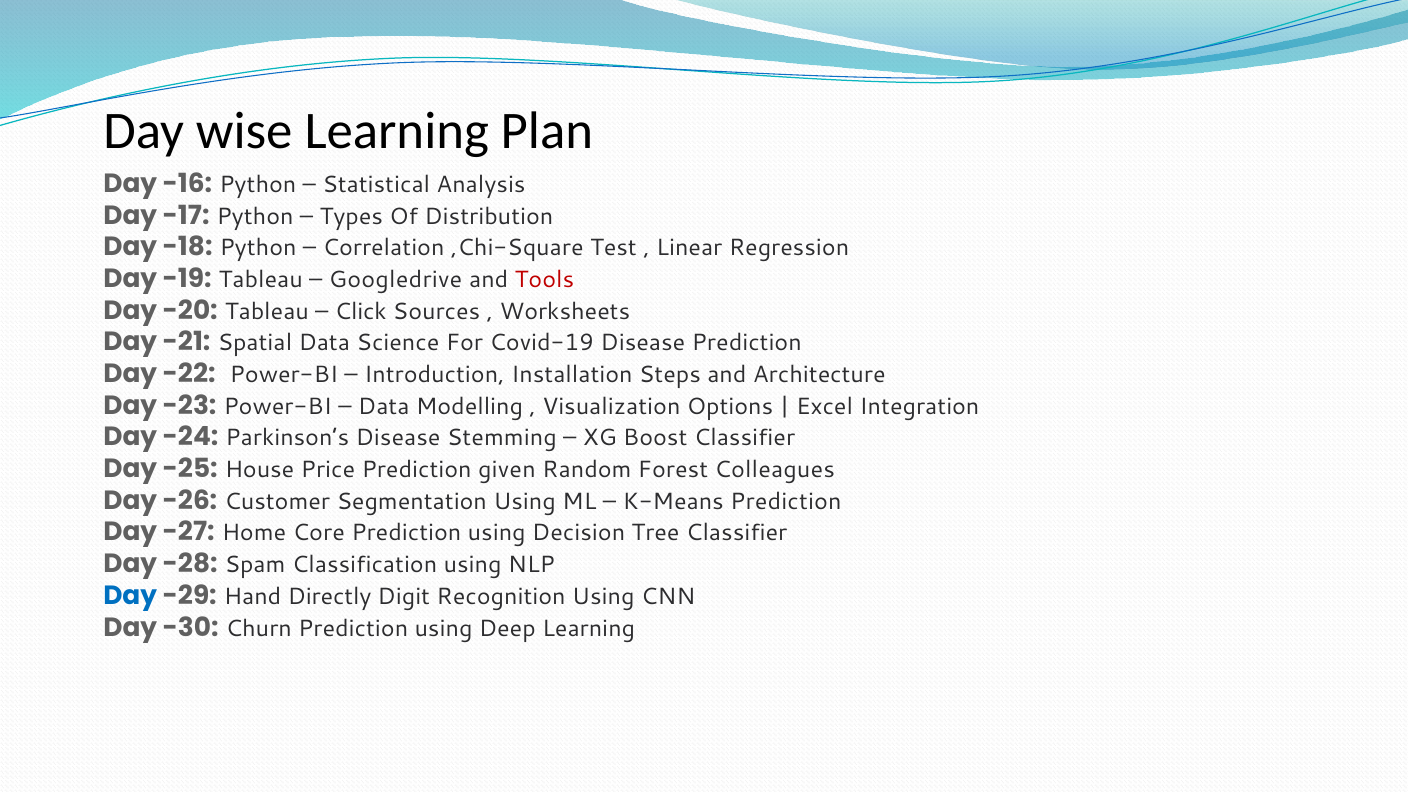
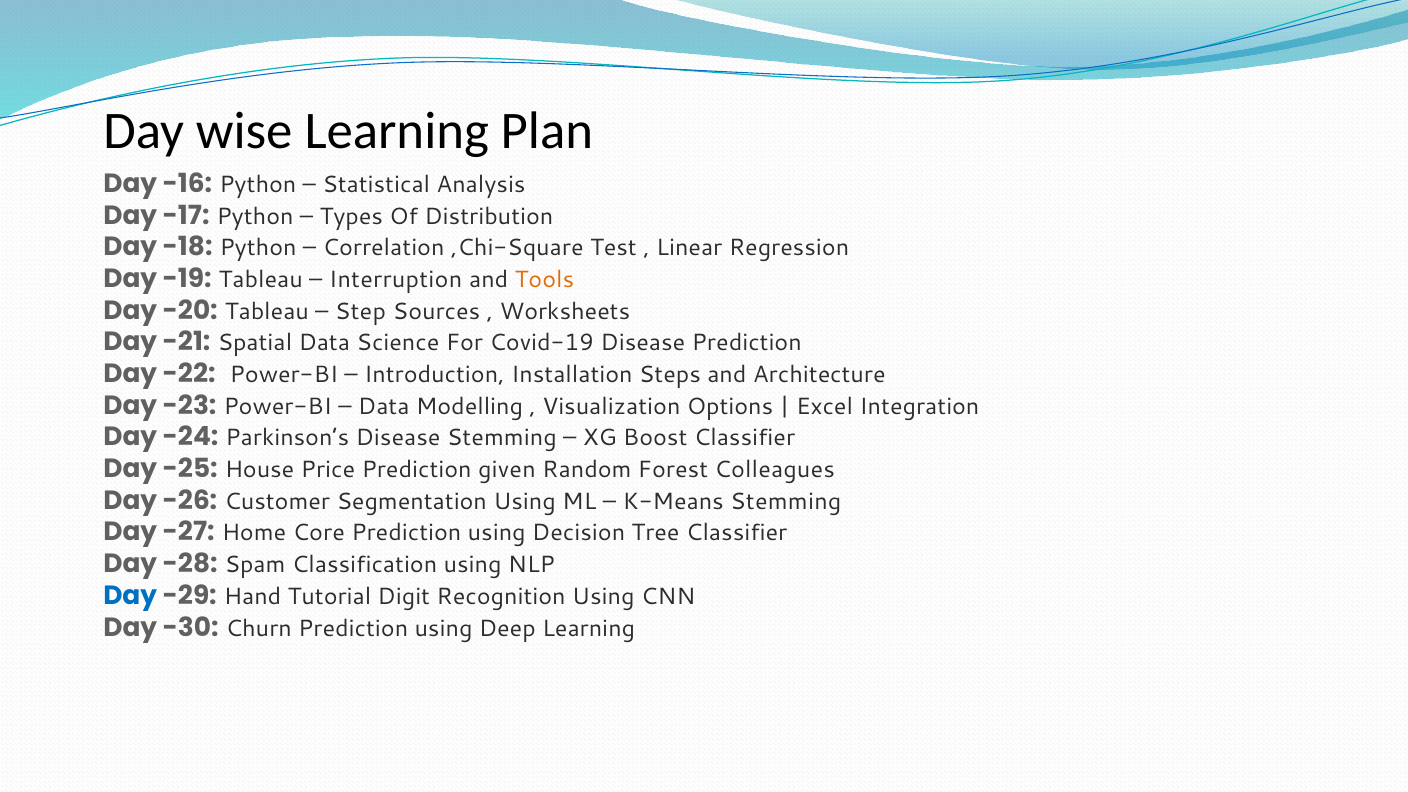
Googledrive: Googledrive -> Interruption
Tools colour: red -> orange
Click: Click -> Step
K-Means Prediction: Prediction -> Stemming
Directly: Directly -> Tutorial
